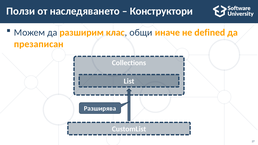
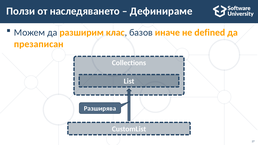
Конструктори: Конструктори -> Дефинираме
общи: общи -> базов
